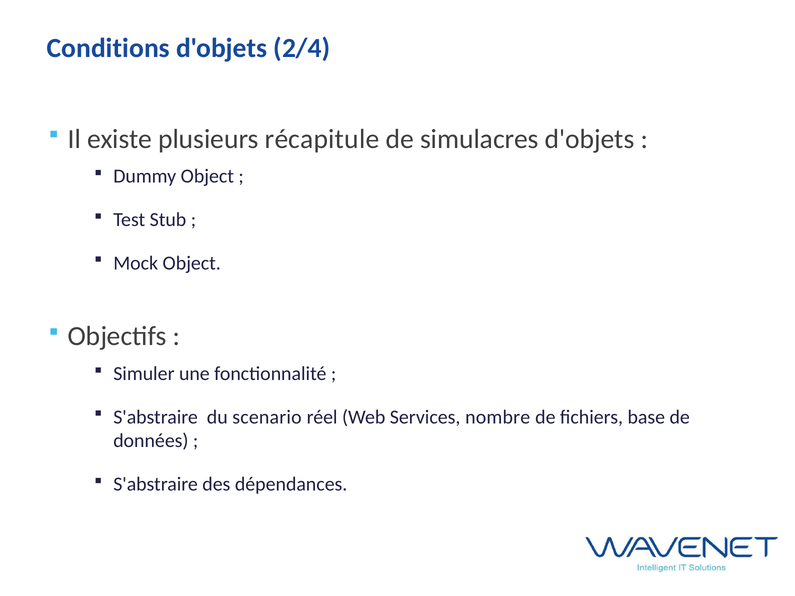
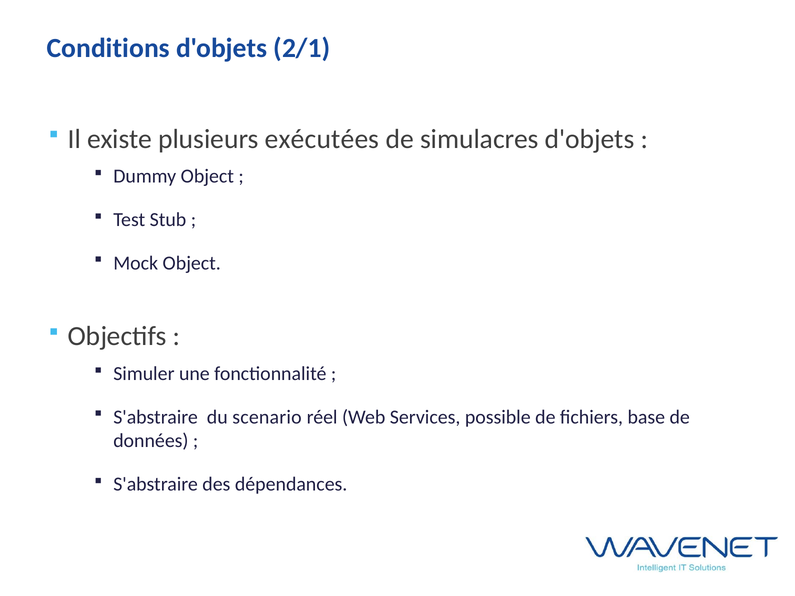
2/4: 2/4 -> 2/1
récapitule: récapitule -> exécutées
nombre: nombre -> possible
